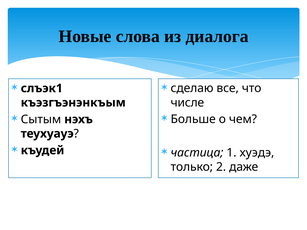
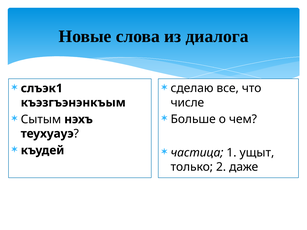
хуэдэ: хуэдэ -> ущыт
